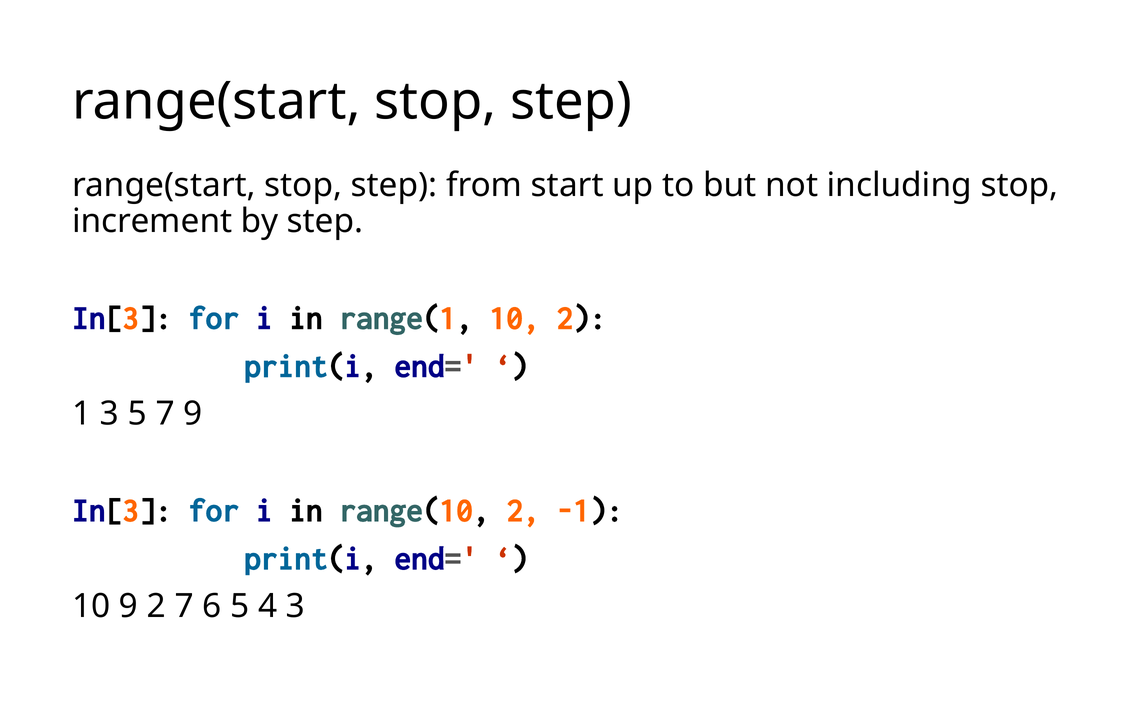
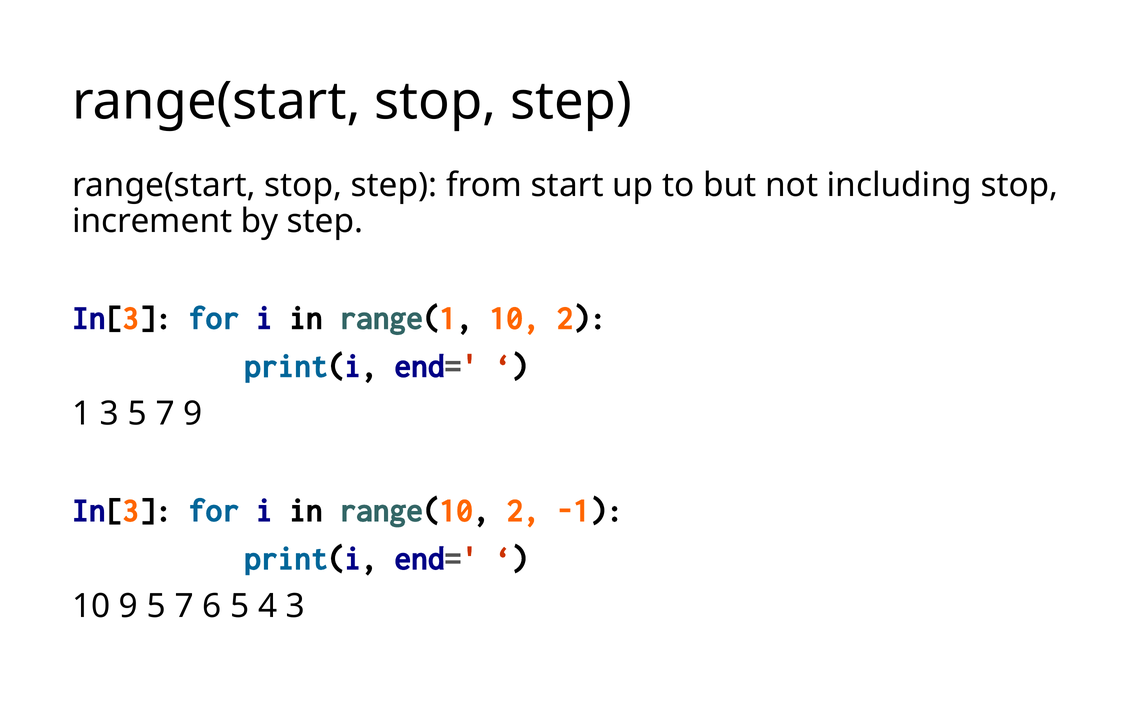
9 2: 2 -> 5
